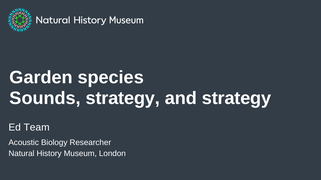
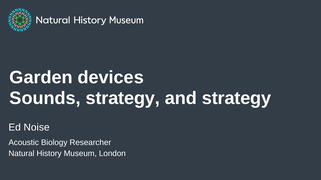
species: species -> devices
Team: Team -> Noise
